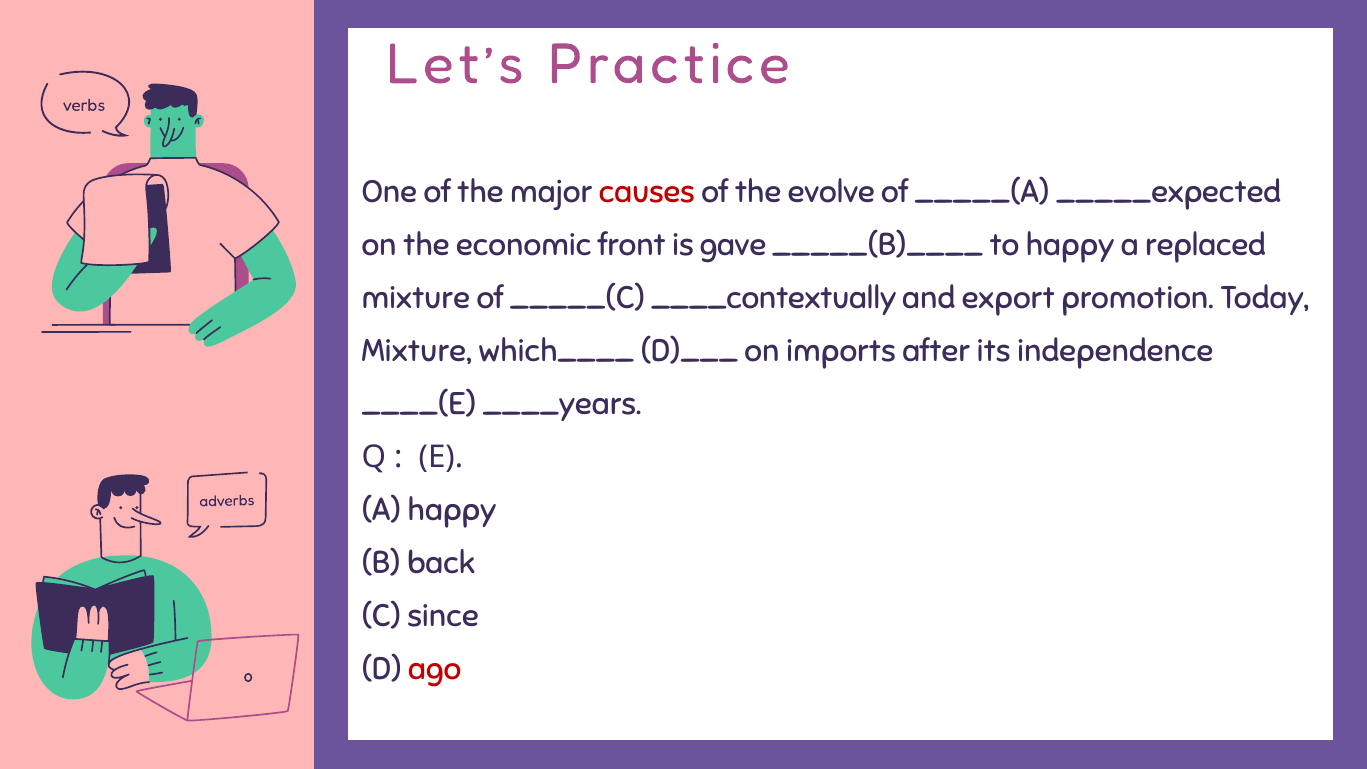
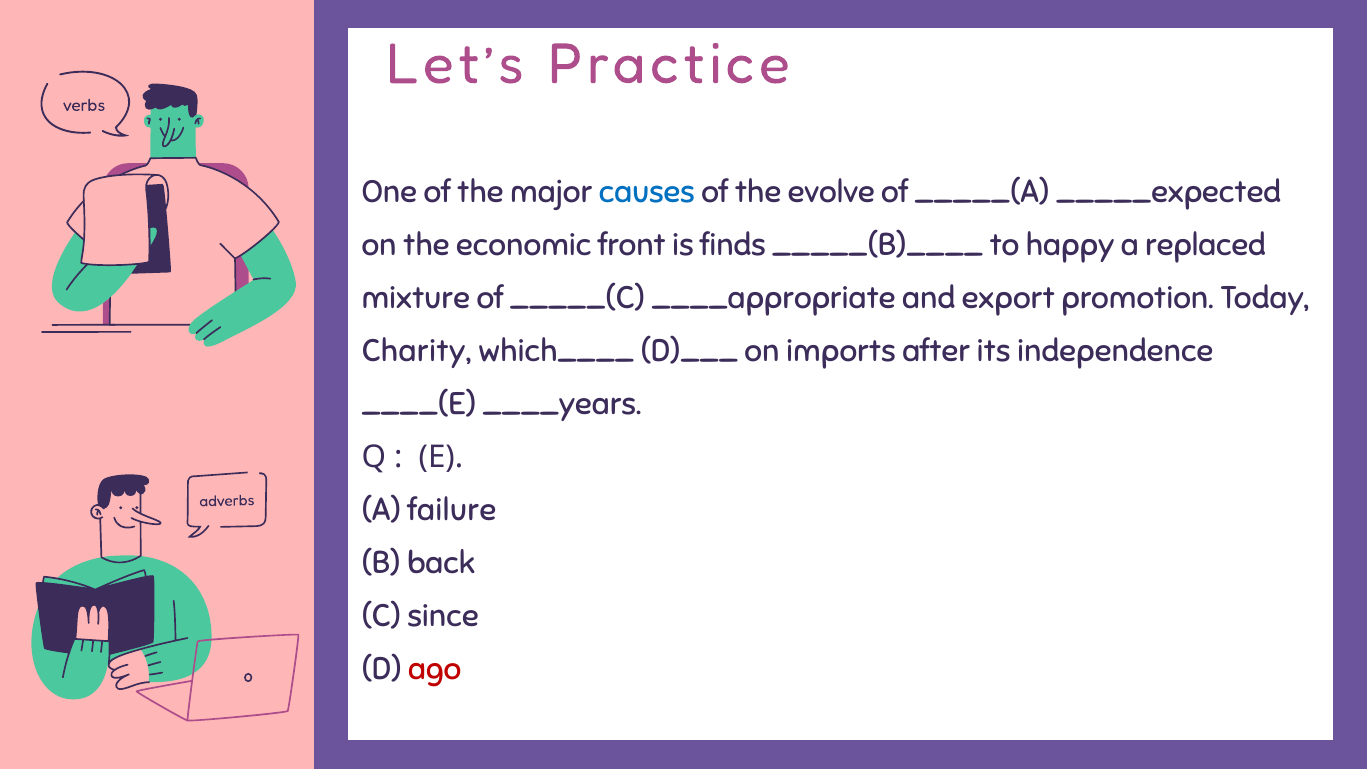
causes colour: red -> blue
gave: gave -> finds
____contextually: ____contextually -> ____appropriate
Mixture at (417, 351): Mixture -> Charity
A happy: happy -> failure
